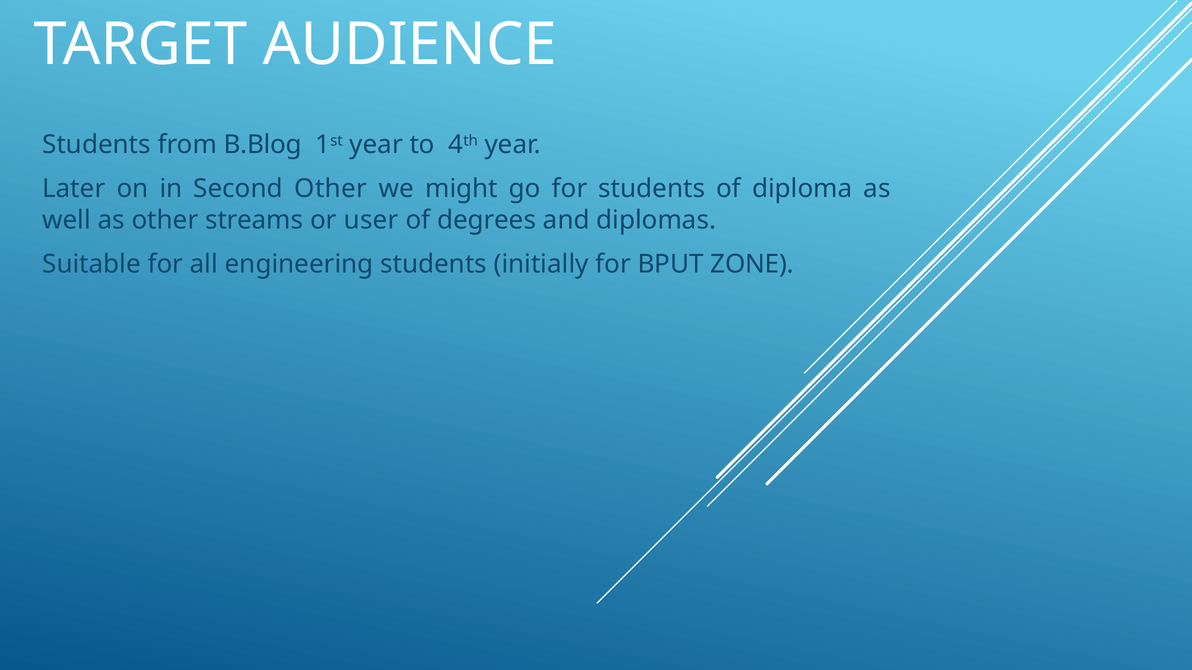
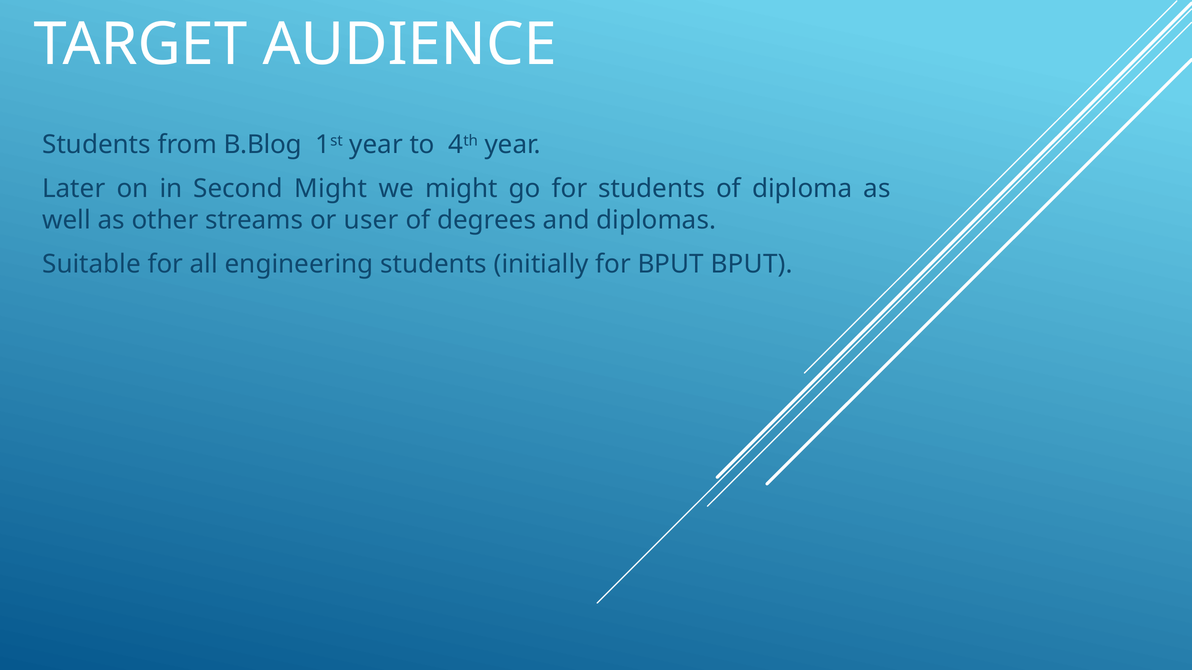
Second Other: Other -> Might
BPUT ZONE: ZONE -> BPUT
